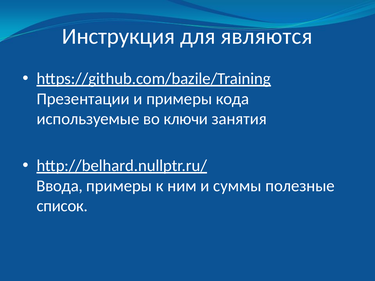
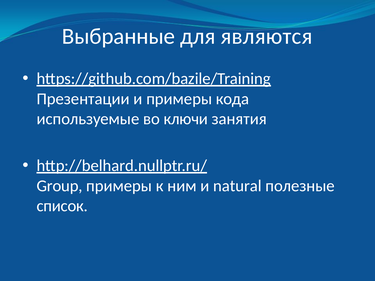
Инструкция: Инструкция -> Выбранные
Ввода: Ввода -> Group
суммы: суммы -> natural
